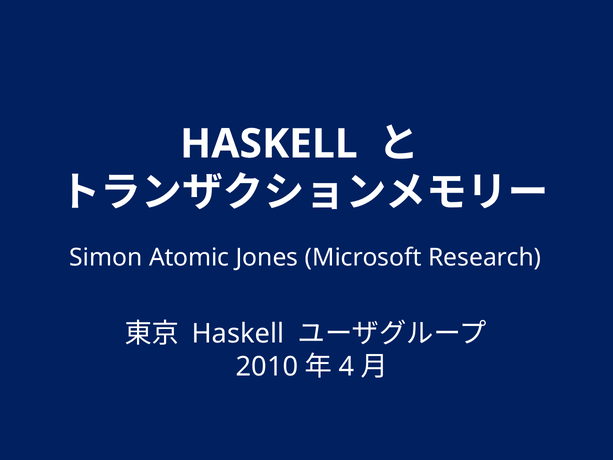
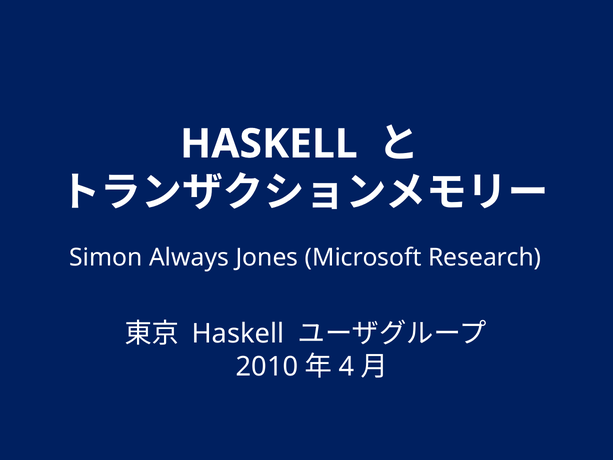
Atomic: Atomic -> Always
